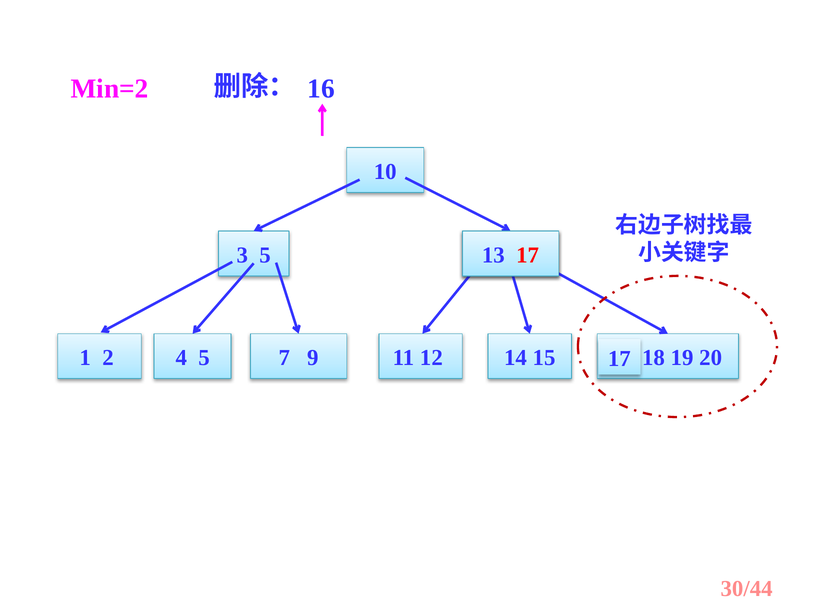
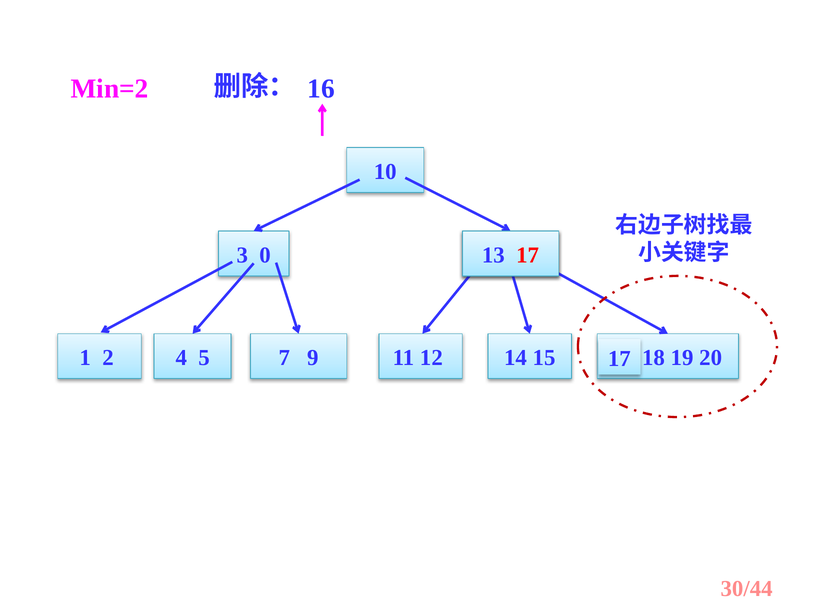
3 5: 5 -> 0
